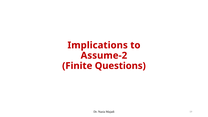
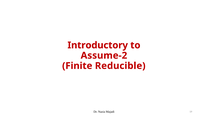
Implications: Implications -> Introductory
Questions: Questions -> Reducible
